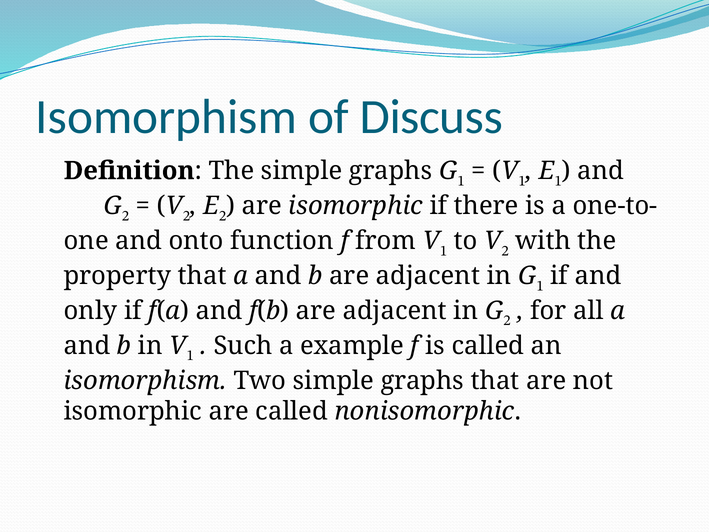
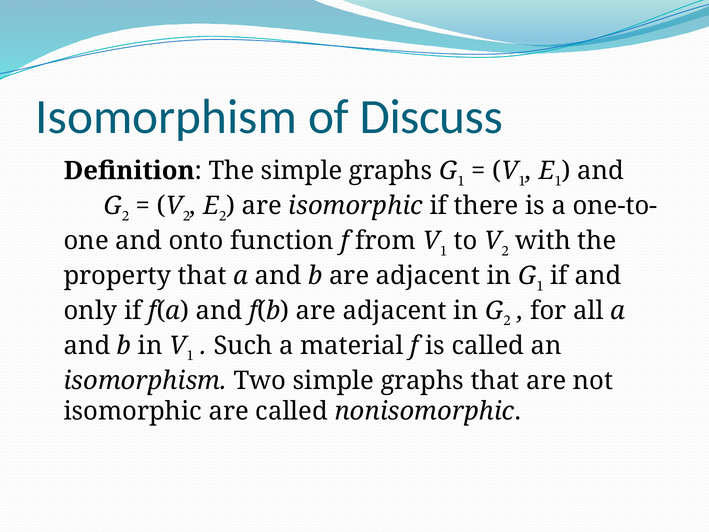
example: example -> material
